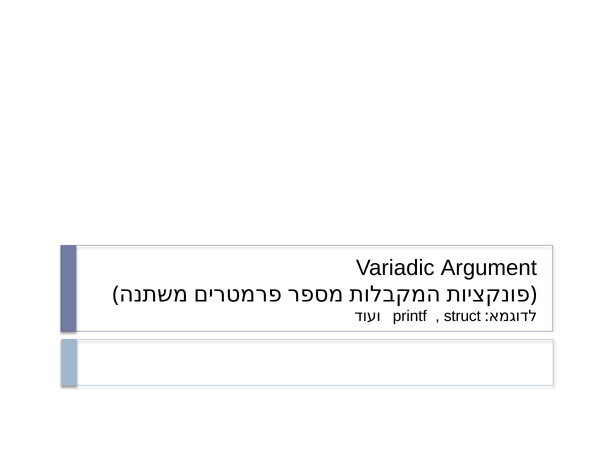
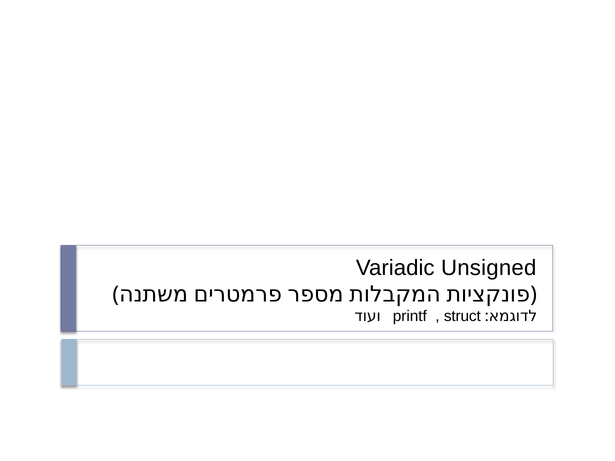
Argument: Argument -> Unsigned
